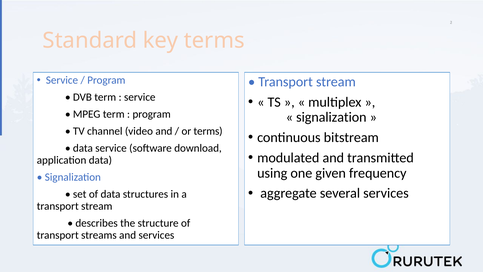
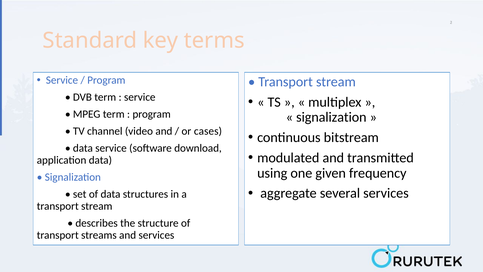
or terms: terms -> cases
